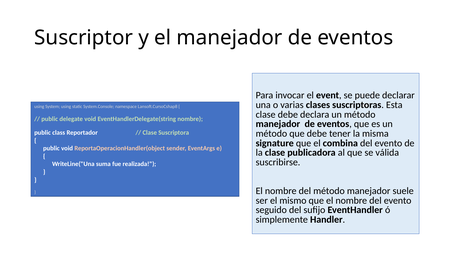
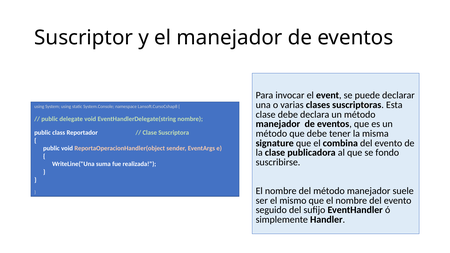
válida: válida -> fondo
